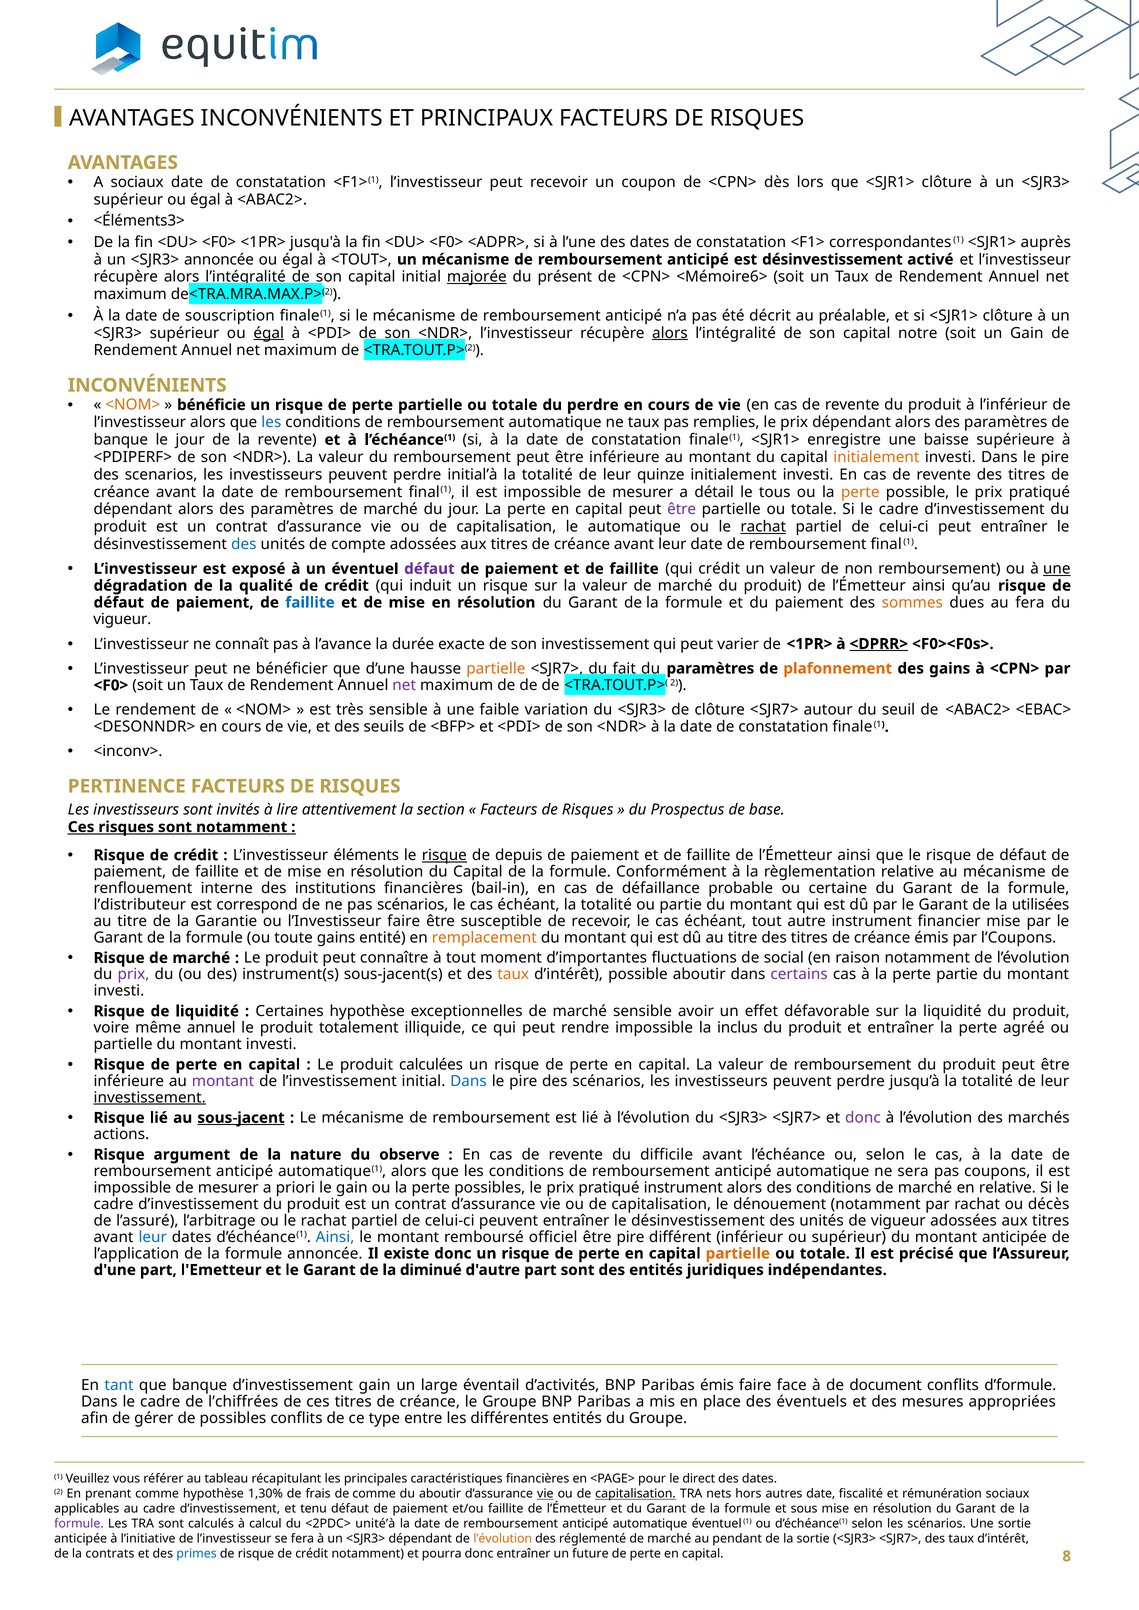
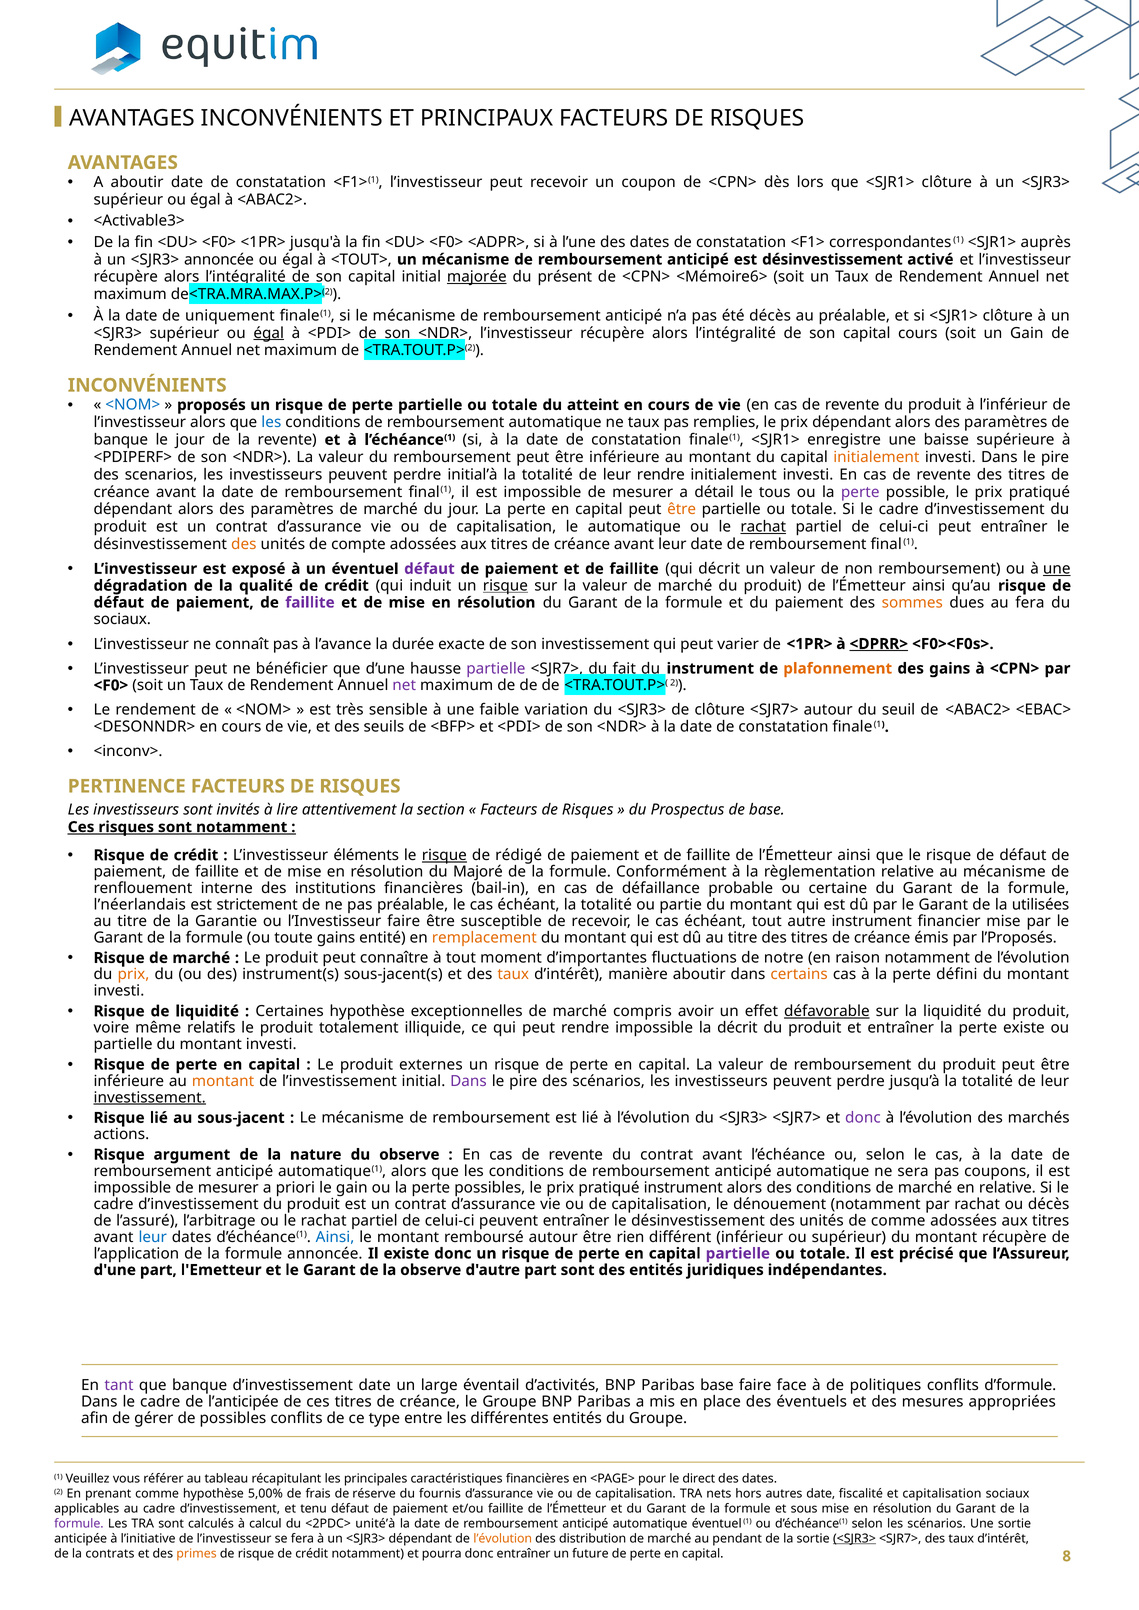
A sociaux: sociaux -> aboutir
<Éléments3>: <Éléments3> -> <Activable3>
souscription: souscription -> uniquement
été décrit: décrit -> décès
alors at (670, 333) underline: present -> none
capital notre: notre -> cours
<NOM> at (133, 405) colour: orange -> blue
bénéficie: bénéficie -> proposés
du perdre: perdre -> atteint
leur quinze: quinze -> rendre
perte at (860, 492) colour: orange -> purple
être at (682, 510) colour: purple -> orange
des at (244, 544) colour: blue -> orange
qui crédit: crédit -> décrit
risque at (505, 586) underline: none -> present
faillite at (310, 603) colour: blue -> purple
vigueur at (122, 620): vigueur -> sociaux
partielle at (496, 669) colour: orange -> purple
paramètres at (710, 669): paramètres -> instrument
depuis: depuis -> rédigé
résolution du Capital: Capital -> Majoré
l’distributeur: l’distributeur -> l’néerlandais
correspond: correspond -> strictement
pas scénarios: scénarios -> préalable
l’Coupons: l’Coupons -> l’Proposés
social: social -> notre
prix at (133, 975) colour: purple -> orange
d’intérêt possible: possible -> manière
certains colour: purple -> orange
perte partie: partie -> défini
marché sensible: sensible -> compris
défavorable underline: none -> present
même annuel: annuel -> relatifs
la inclus: inclus -> décrit
perte agréé: agréé -> existe
calculées: calculées -> externes
montant at (223, 1082) colour: purple -> orange
Dans at (468, 1082) colour: blue -> purple
sous-jacent underline: present -> none
du difficile: difficile -> contrat
de vigueur: vigueur -> comme
remboursé officiel: officiel -> autour
être pire: pire -> rien
montant anticipée: anticipée -> récupère
partielle at (738, 1254) colour: orange -> purple
la diminué: diminué -> observe
tant colour: blue -> purple
d’investissement gain: gain -> date
Paribas émis: émis -> base
document: document -> politiques
l’chiffrées: l’chiffrées -> l’anticipée
1,30%: 1,30% -> 5,00%
de comme: comme -> réserve
du aboutir: aboutir -> fournis
vie at (545, 1495) underline: present -> none
capitalisation at (636, 1495) underline: present -> none
et rémunération: rémunération -> capitalisation
réglementé: réglementé -> distribution
<SJR3> at (854, 1539) underline: none -> present
primes colour: blue -> orange
